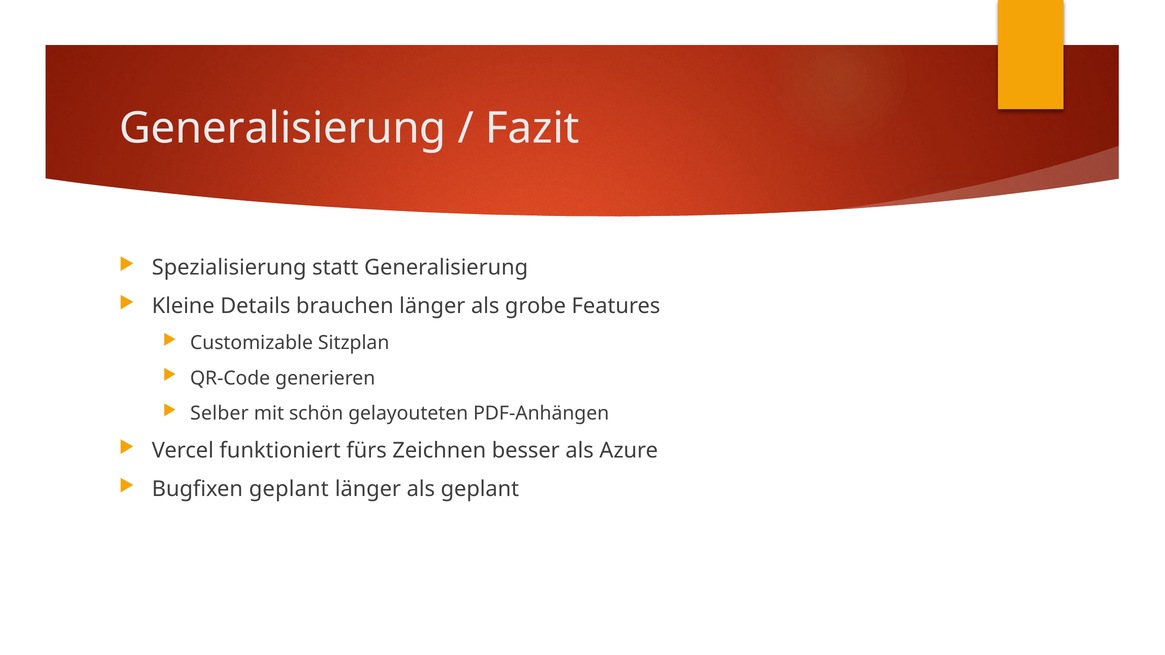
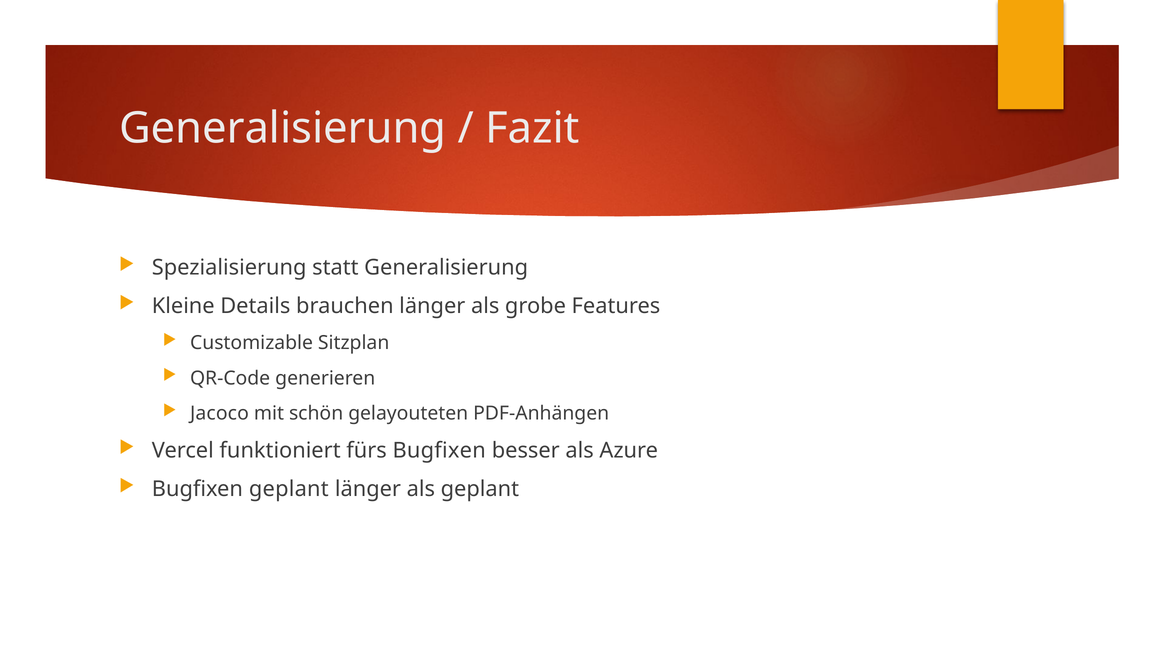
Selber: Selber -> Jacoco
fürs Zeichnen: Zeichnen -> Bugfixen
